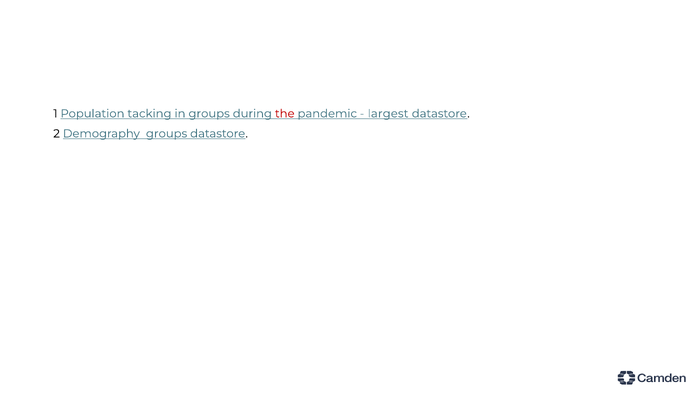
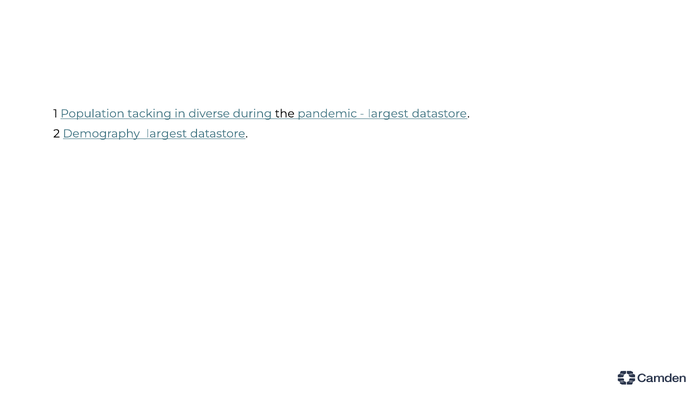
in groups: groups -> diverse
the colour: red -> black
Demography groups: groups -> largest
